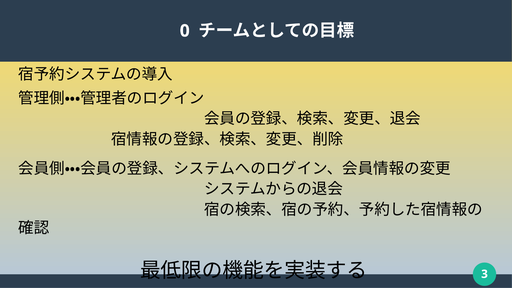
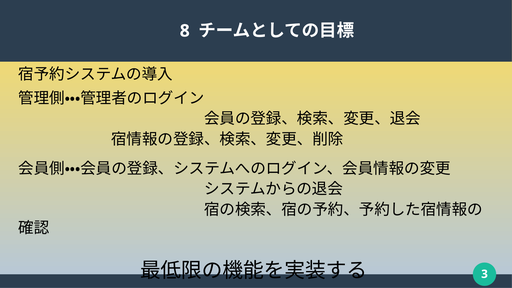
0: 0 -> 8
